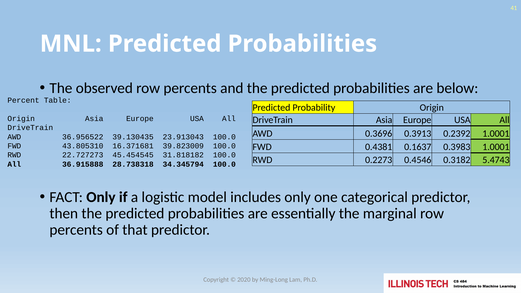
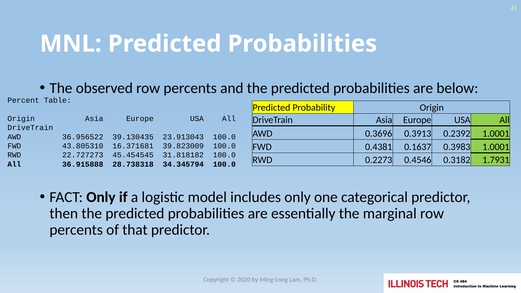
5.4743: 5.4743 -> 1.7931
